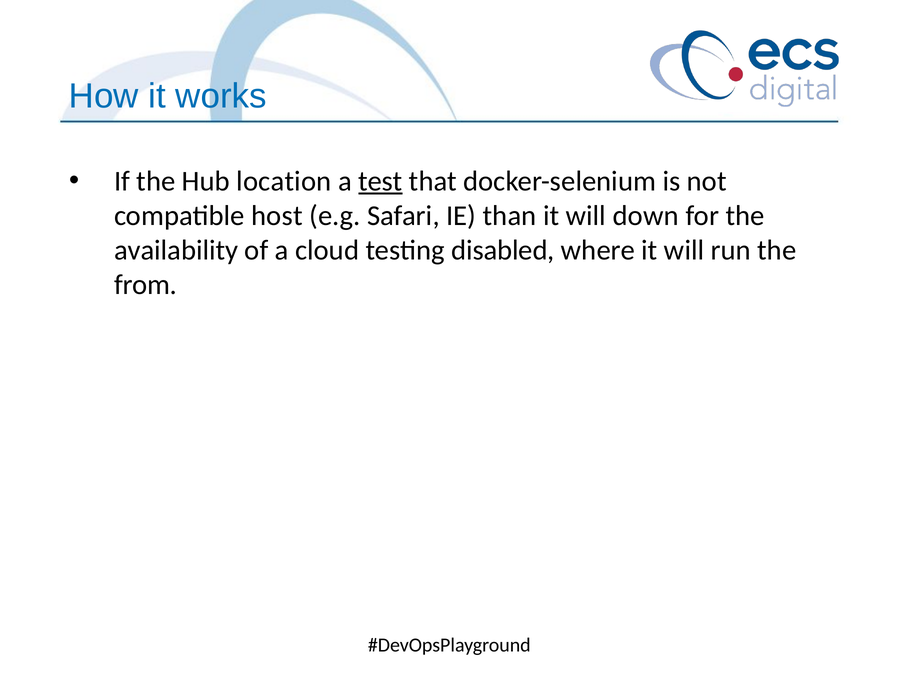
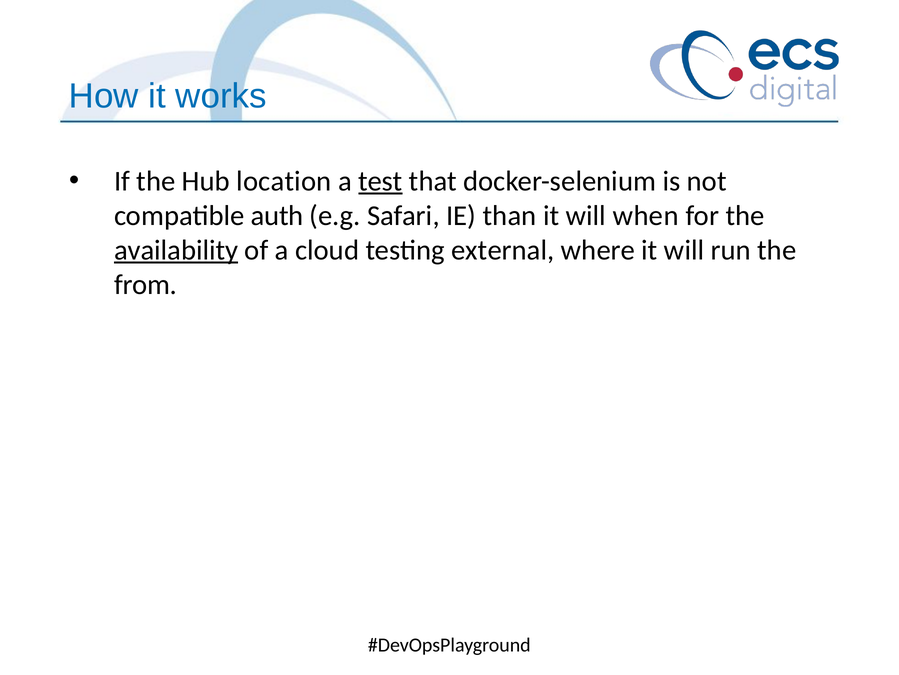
host: host -> auth
down: down -> when
availability underline: none -> present
disabled: disabled -> external
